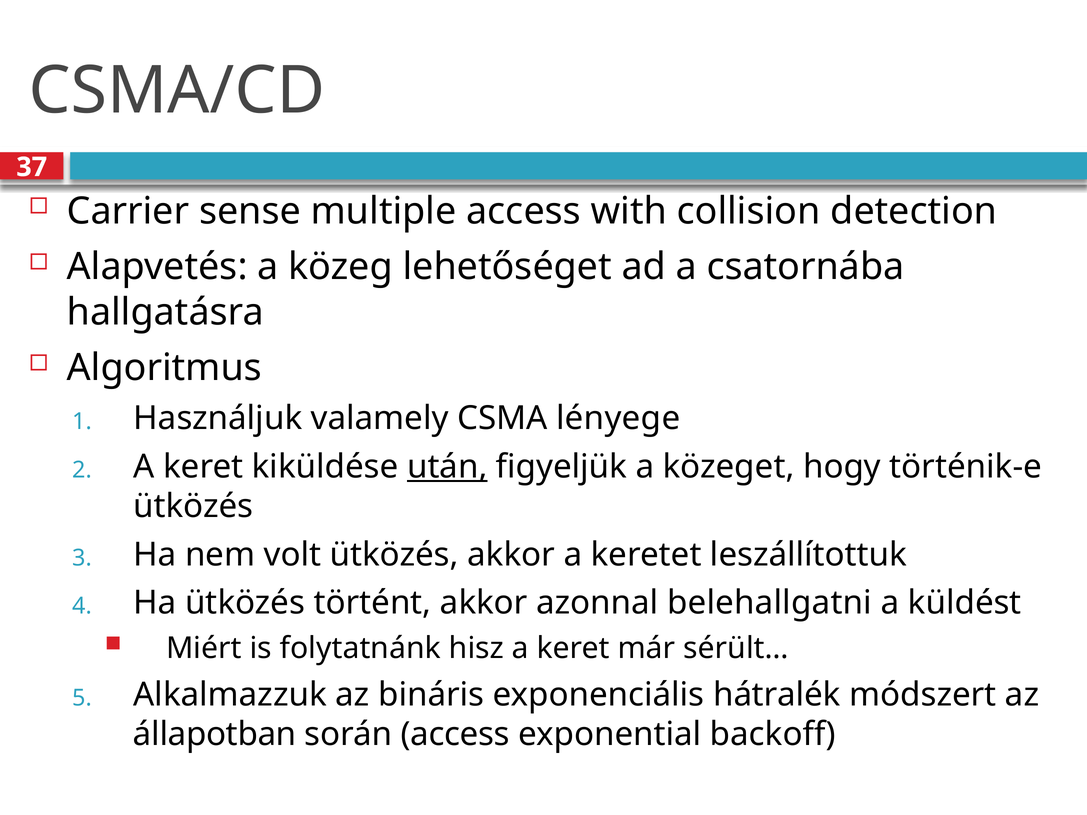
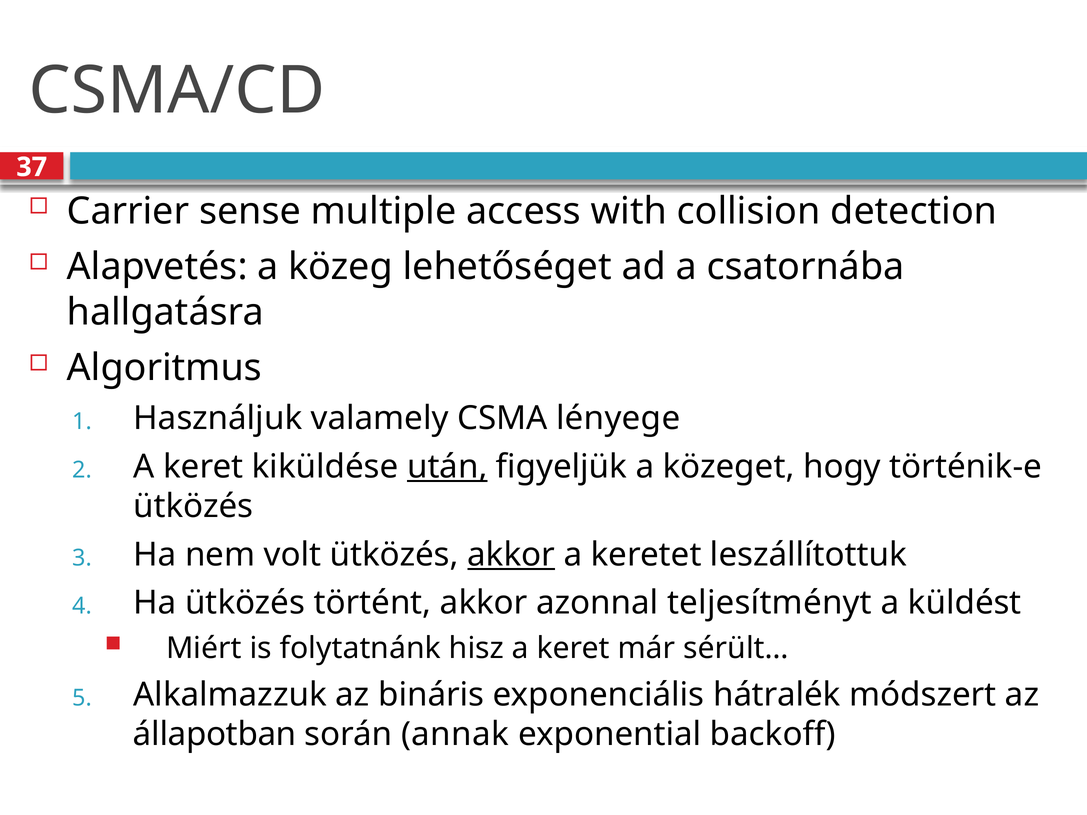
akkor at (511, 555) underline: none -> present
belehallgatni: belehallgatni -> teljesítményt
során access: access -> annak
